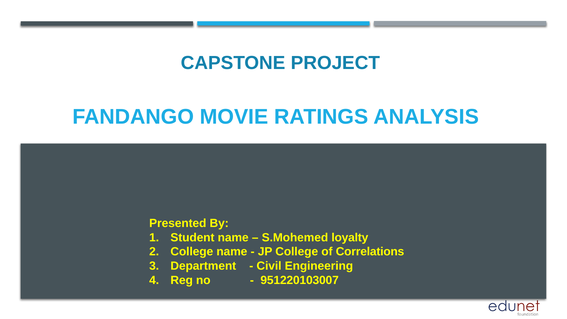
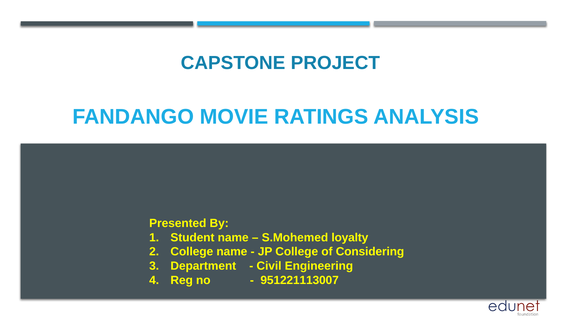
Correlations: Correlations -> Considering
951220103007: 951220103007 -> 951221113007
